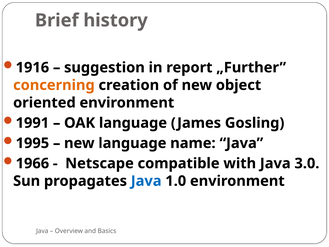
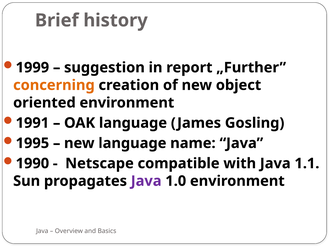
1916: 1916 -> 1999
1966: 1966 -> 1990
3.0: 3.0 -> 1.1
Java at (146, 181) colour: blue -> purple
